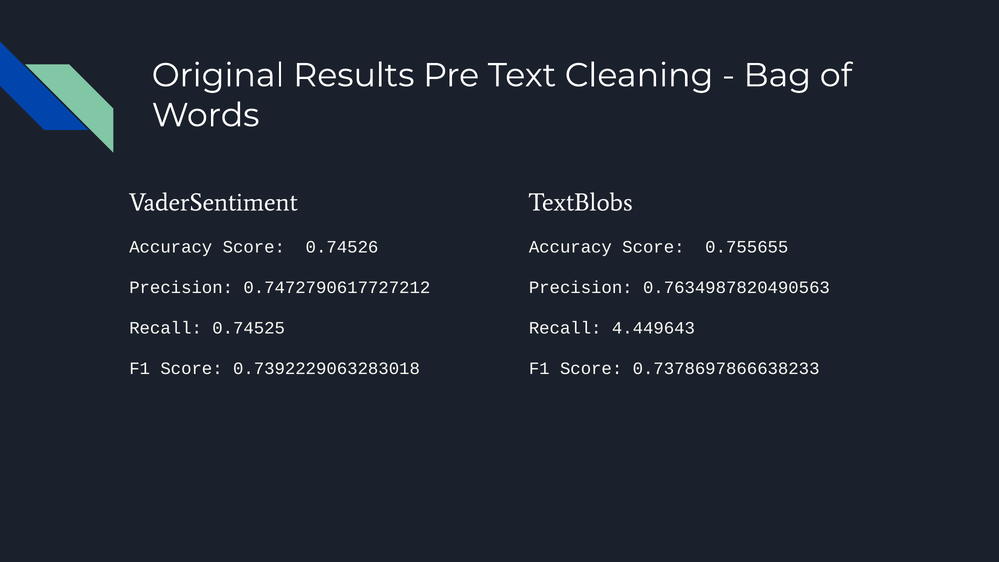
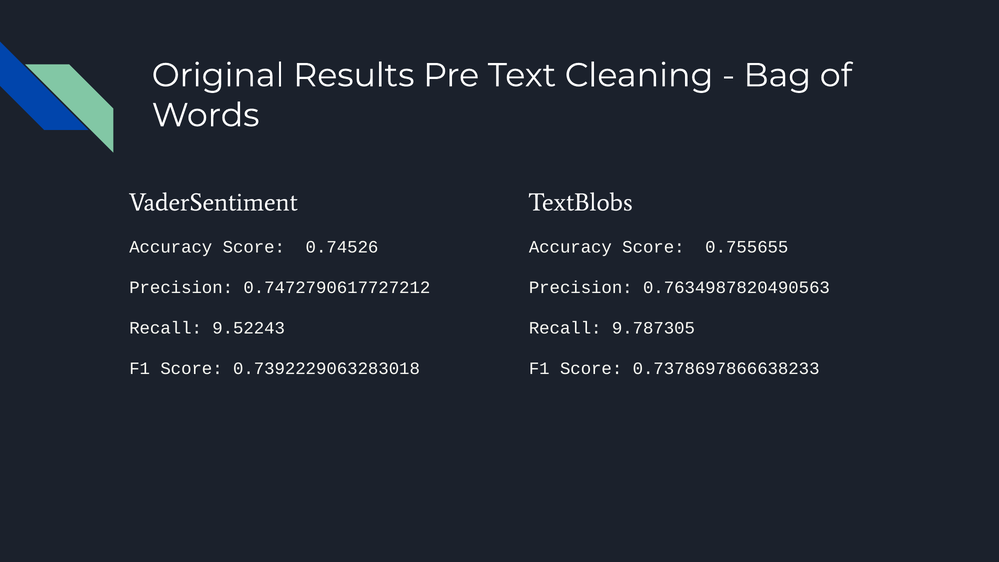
0.74525: 0.74525 -> 9.52243
4.449643: 4.449643 -> 9.787305
